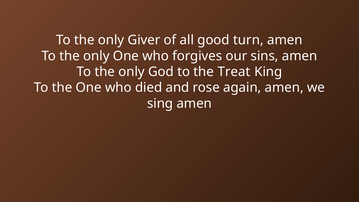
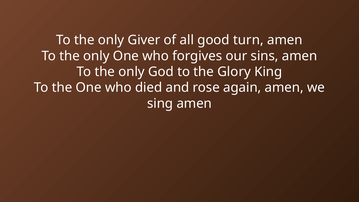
Treat: Treat -> Glory
